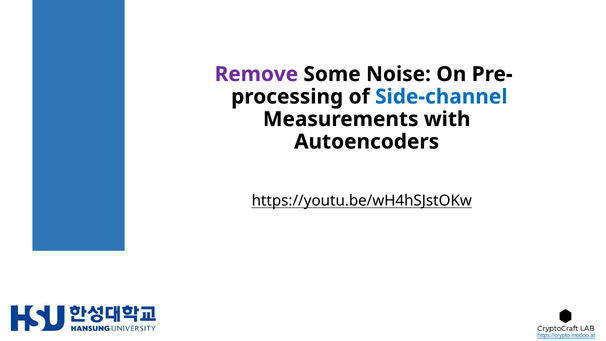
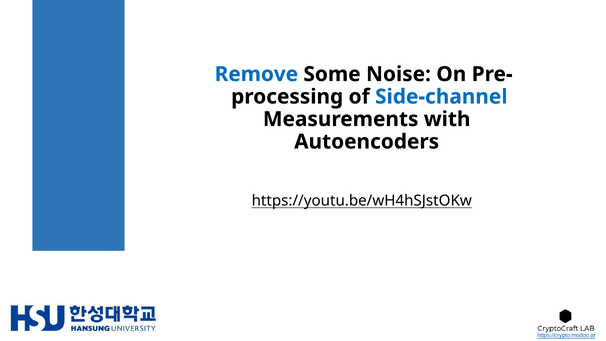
Remove colour: purple -> blue
